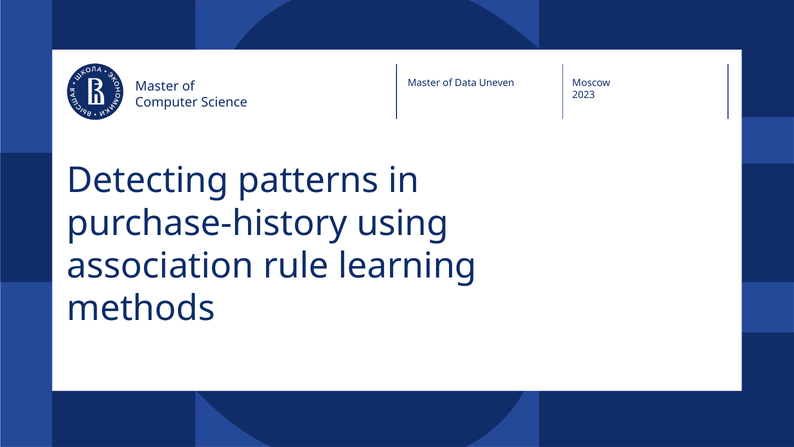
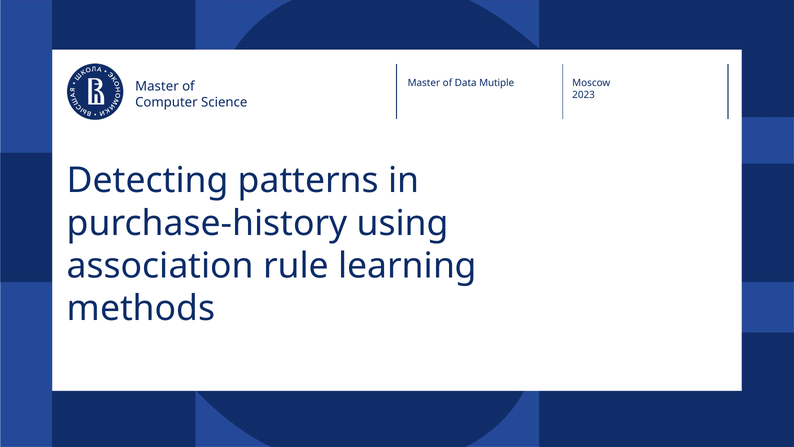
Uneven: Uneven -> Mutiple
